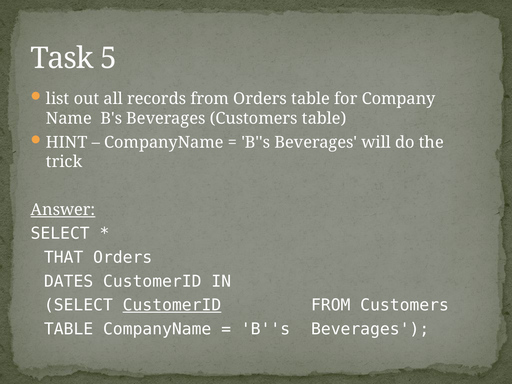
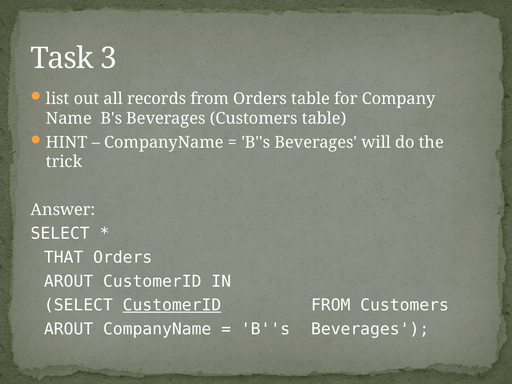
5: 5 -> 3
Answer underline: present -> none
DATES at (69, 281): DATES -> AROUT
TABLE at (69, 329): TABLE -> AROUT
